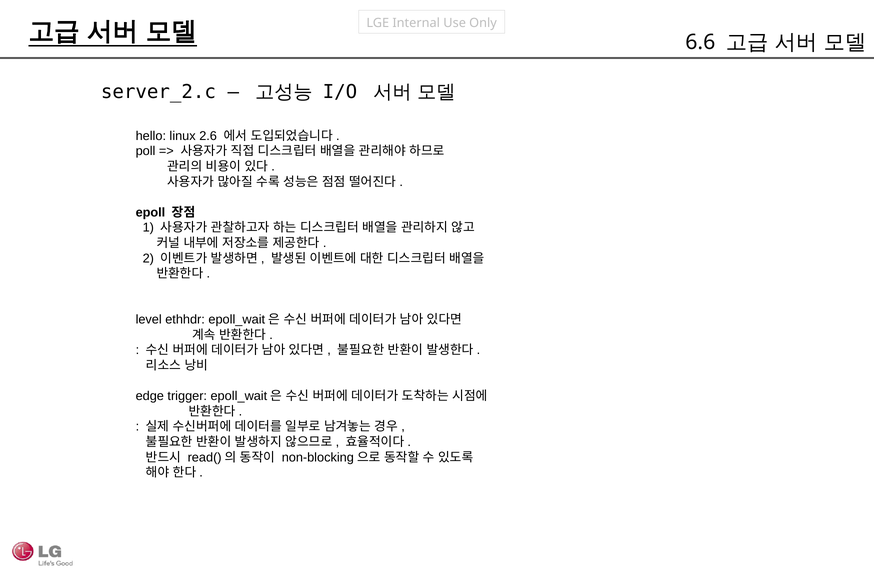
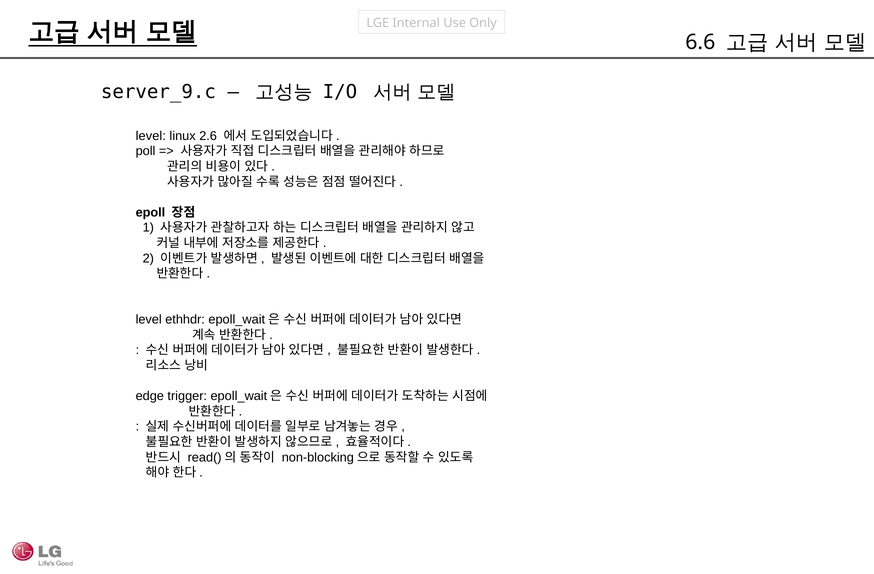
server_2.c: server_2.c -> server_9.c
hello at (151, 136): hello -> level
